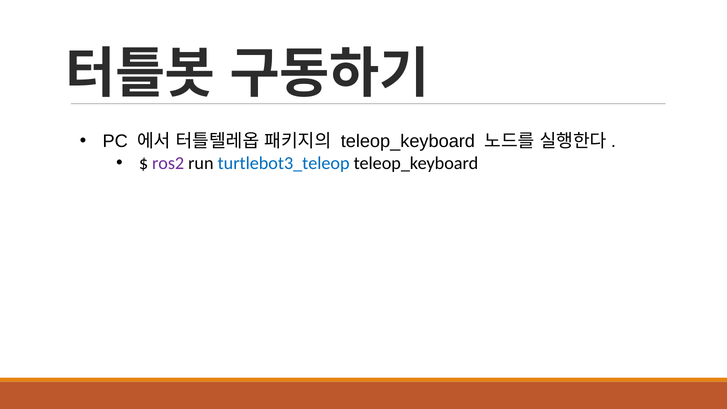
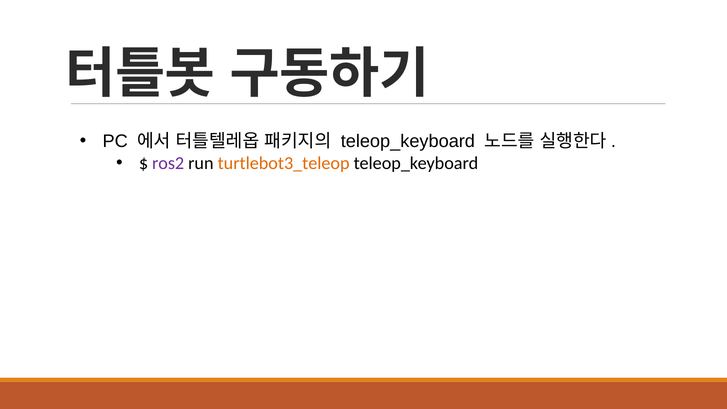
turtlebot3_teleop colour: blue -> orange
